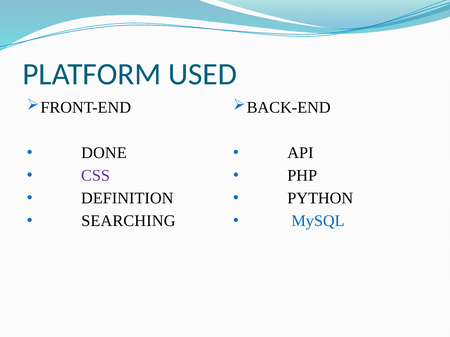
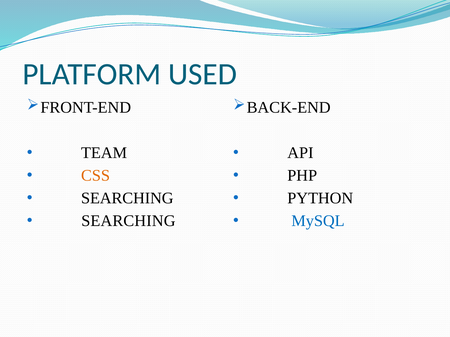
DONE: DONE -> TEAM
CSS colour: purple -> orange
DEFINITION at (127, 199): DEFINITION -> SEARCHING
